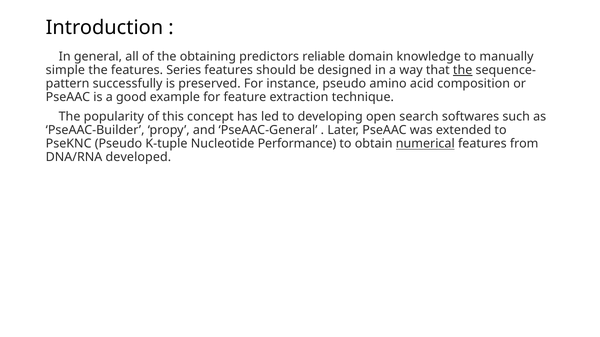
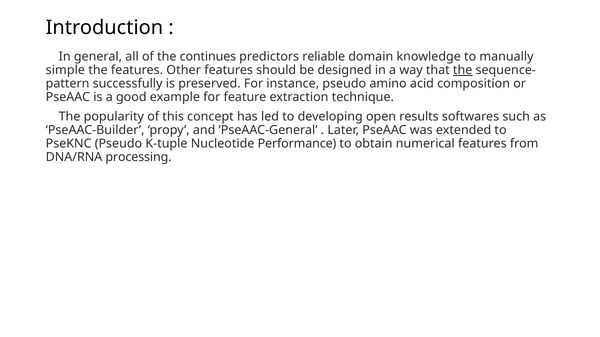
obtaining: obtaining -> continues
Series: Series -> Other
search: search -> results
numerical underline: present -> none
developed: developed -> processing
